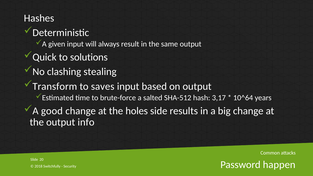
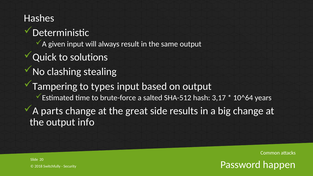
Transform: Transform -> Tampering
saves: saves -> types
good: good -> parts
holes: holes -> great
